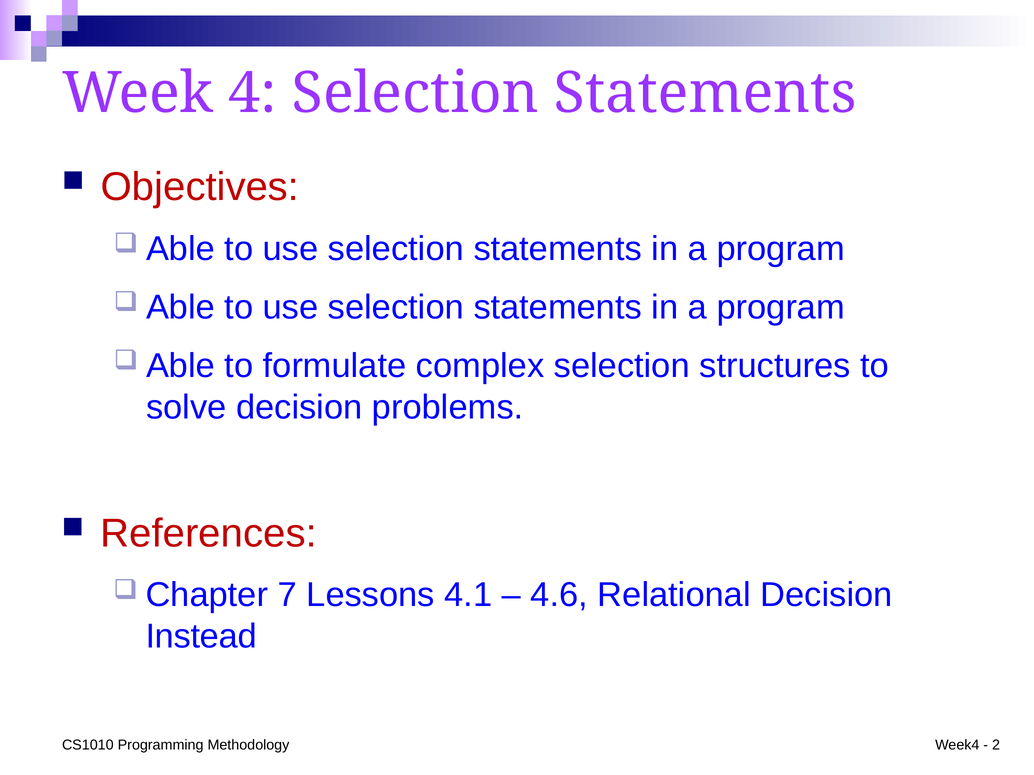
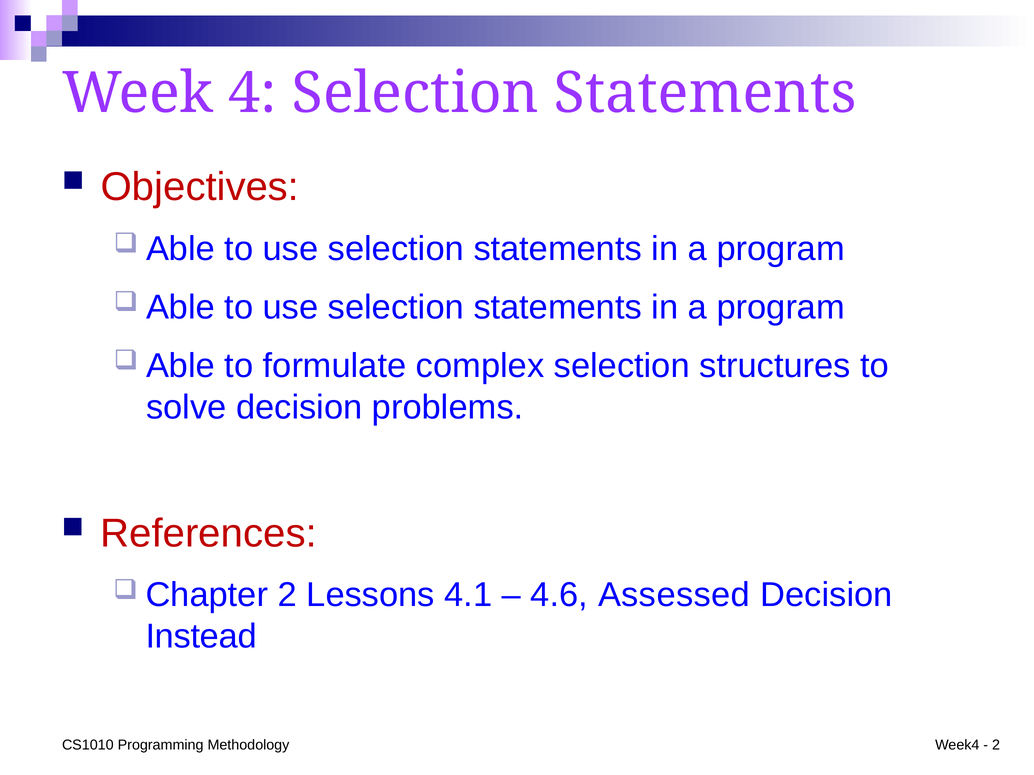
Chapter 7: 7 -> 2
Relational: Relational -> Assessed
